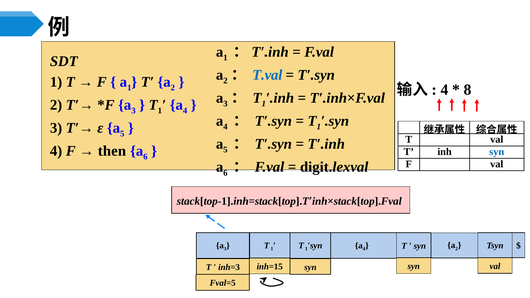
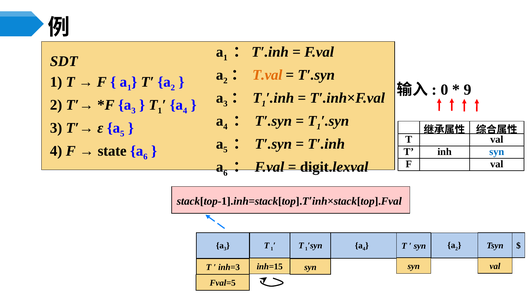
T.val colour: blue -> orange
4 at (444, 90): 4 -> 0
8: 8 -> 9
then: then -> state
